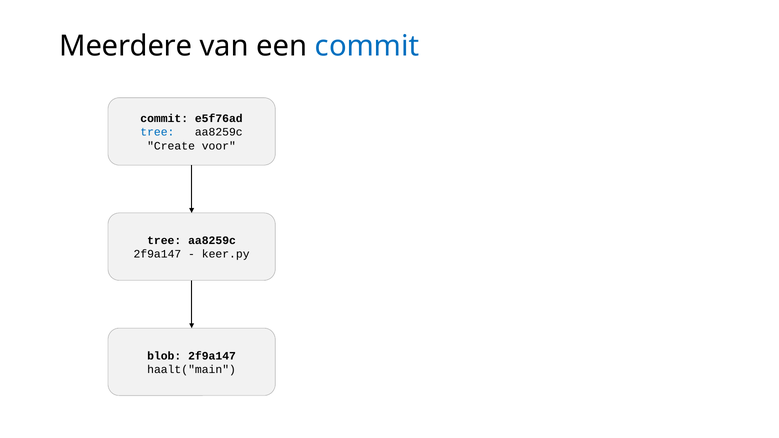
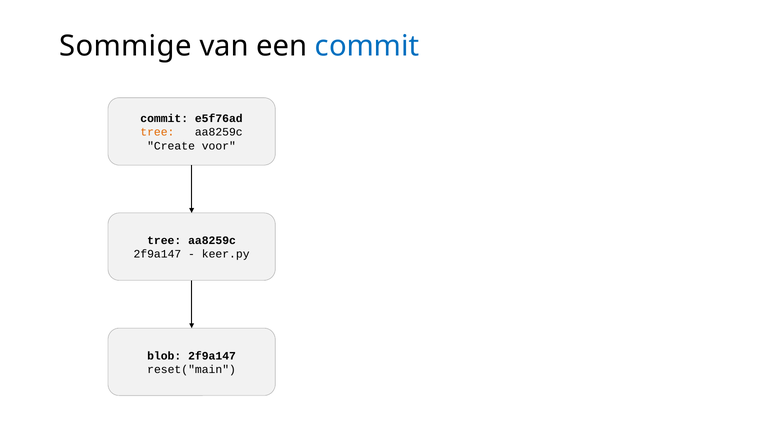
Meerdere: Meerdere -> Sommige
tree at (157, 132) colour: blue -> orange
haalt("main: haalt("main -> reset("main
